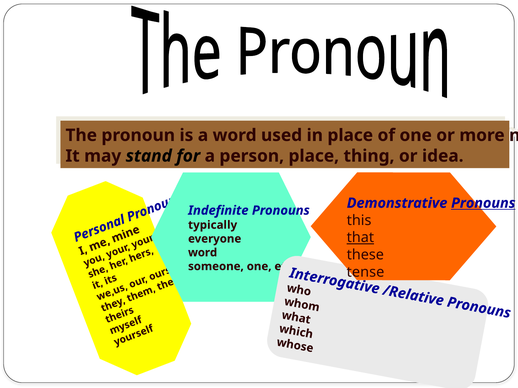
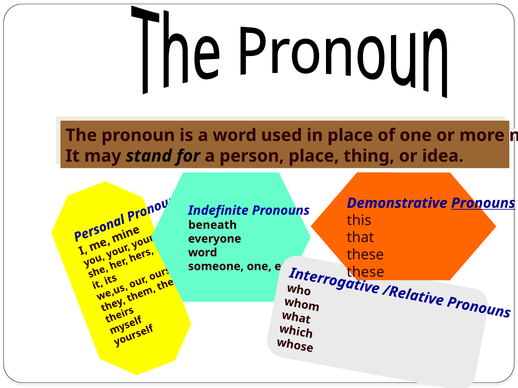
typically: typically -> beneath
that underline: present -> none
tense at (366, 272): tense -> these
